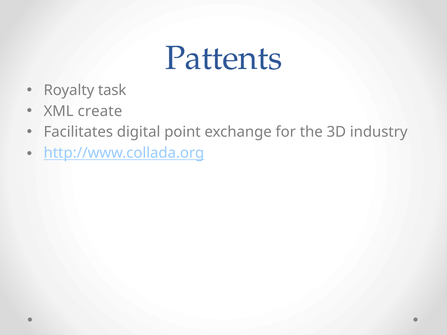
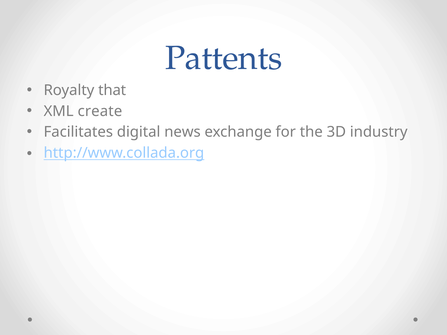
task: task -> that
point: point -> news
